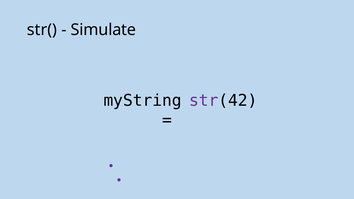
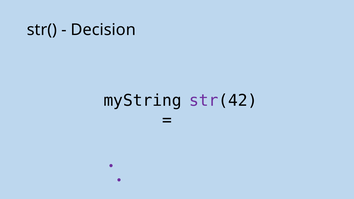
Simulate: Simulate -> Decision
